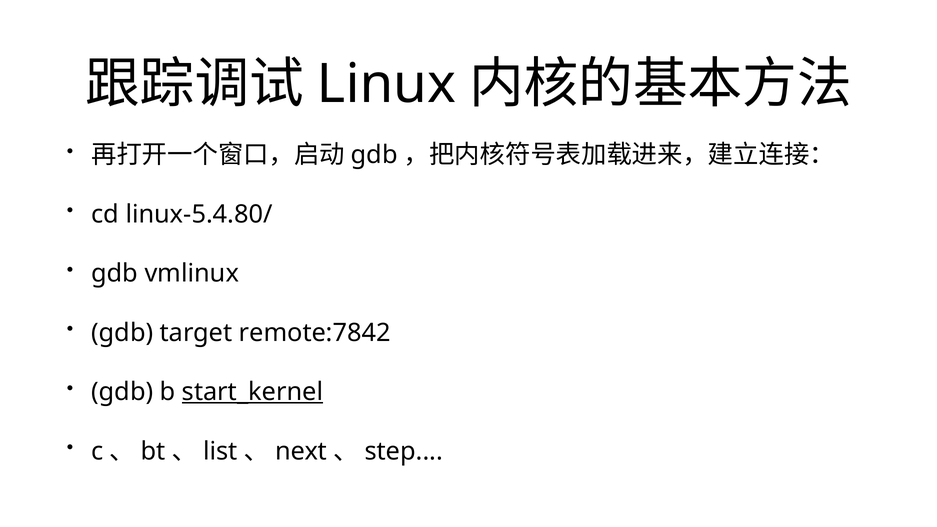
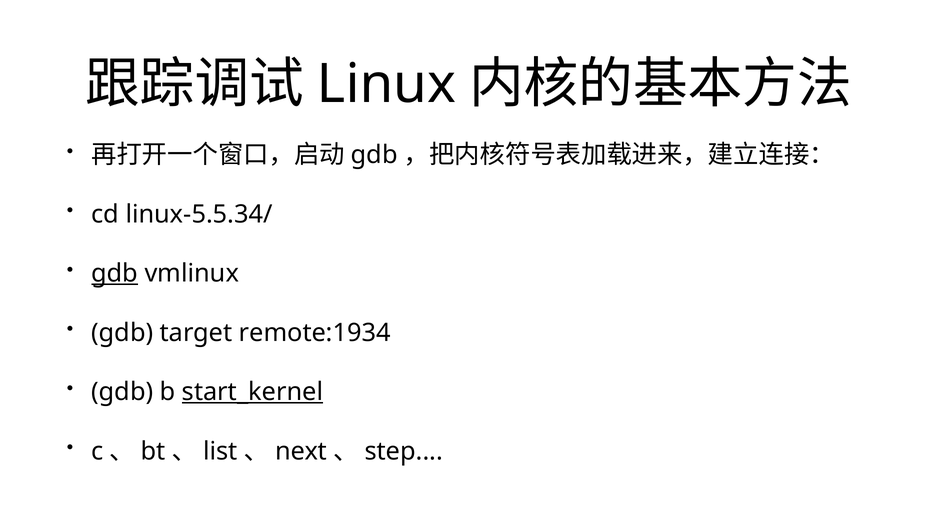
linux-5.4.80/: linux-5.4.80/ -> linux-5.5.34/
gdb at (115, 274) underline: none -> present
remote:7842: remote:7842 -> remote:1934
